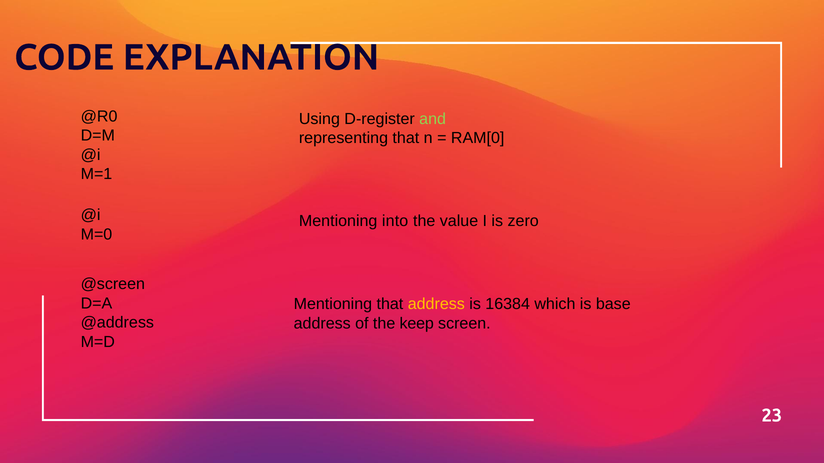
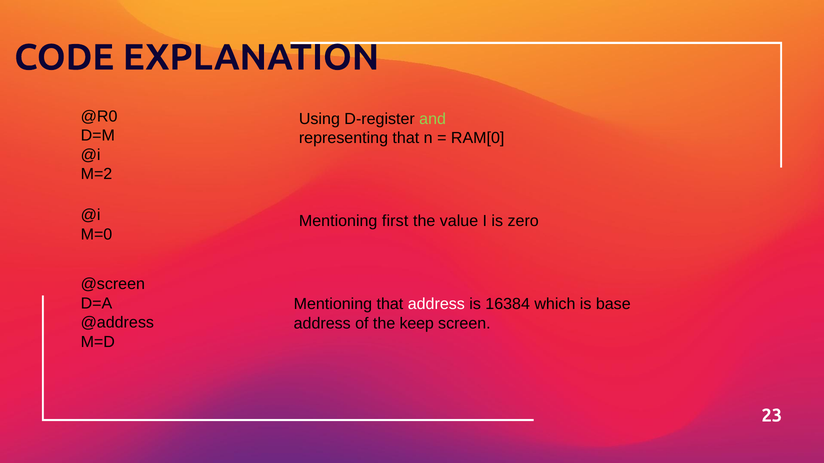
M=1: M=1 -> M=2
into: into -> first
address at (436, 304) colour: yellow -> white
